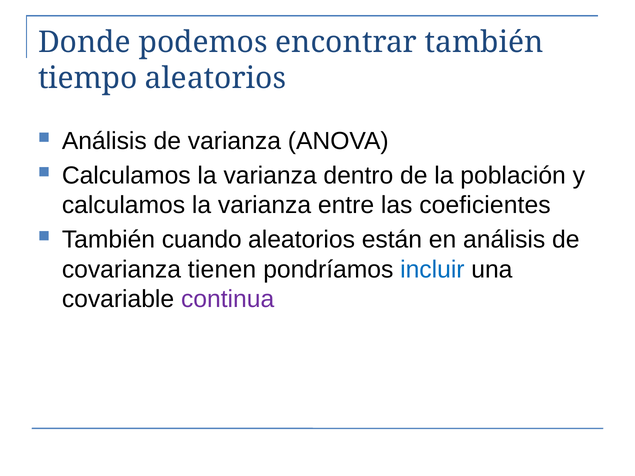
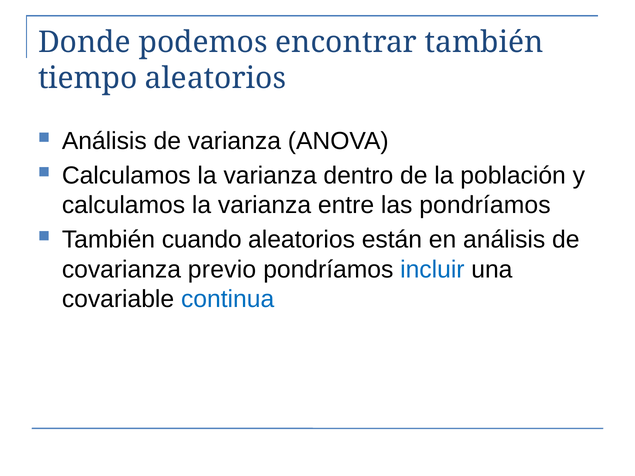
las coeficientes: coeficientes -> pondríamos
tienen: tienen -> previo
continua colour: purple -> blue
